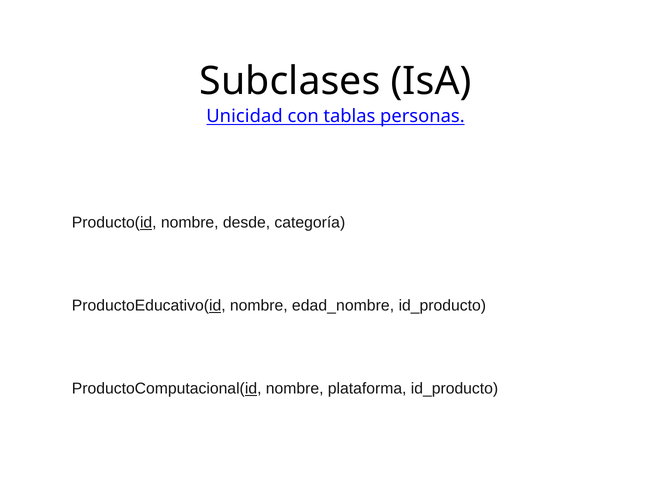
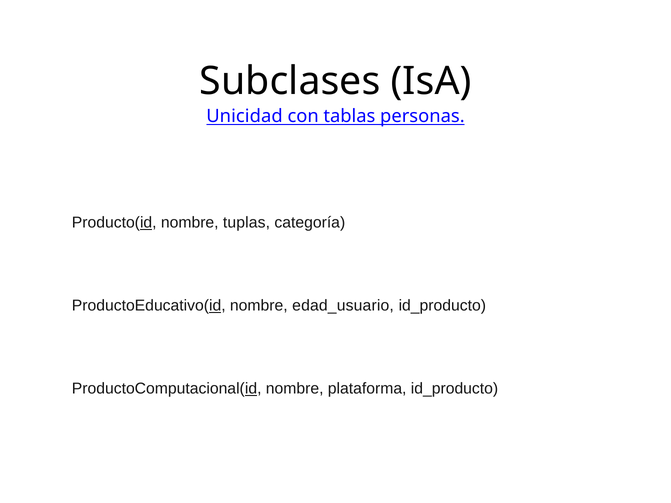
desde: desde -> tuplas
edad_nombre: edad_nombre -> edad_usuario
